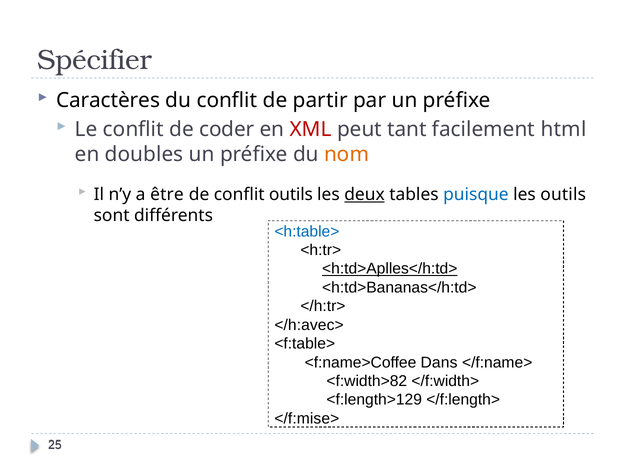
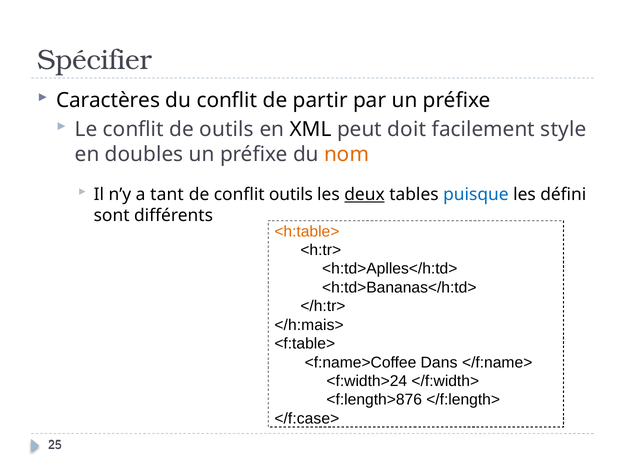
de coder: coder -> outils
XML colour: red -> black
tant: tant -> doit
html: html -> style
être: être -> tant
les outils: outils -> défini
<h:table> colour: blue -> orange
<h:td>Aplles</h:td> underline: present -> none
</h:avec>: </h:avec> -> </h:mais>
<f:width>82: <f:width>82 -> <f:width>24
<f:length>129: <f:length>129 -> <f:length>876
</f:mise>: </f:mise> -> </f:case>
